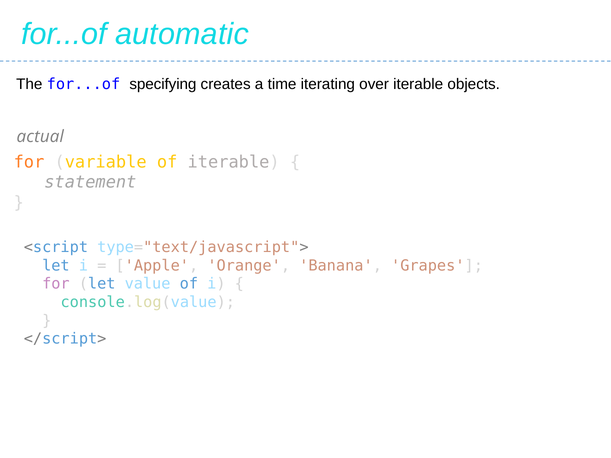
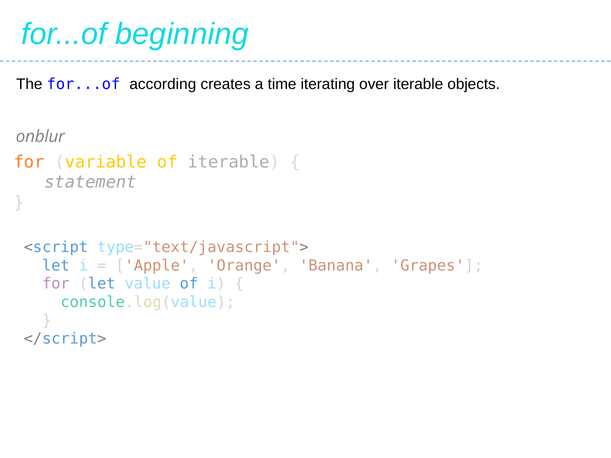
automatic: automatic -> beginning
specifying: specifying -> according
actual: actual -> onblur
